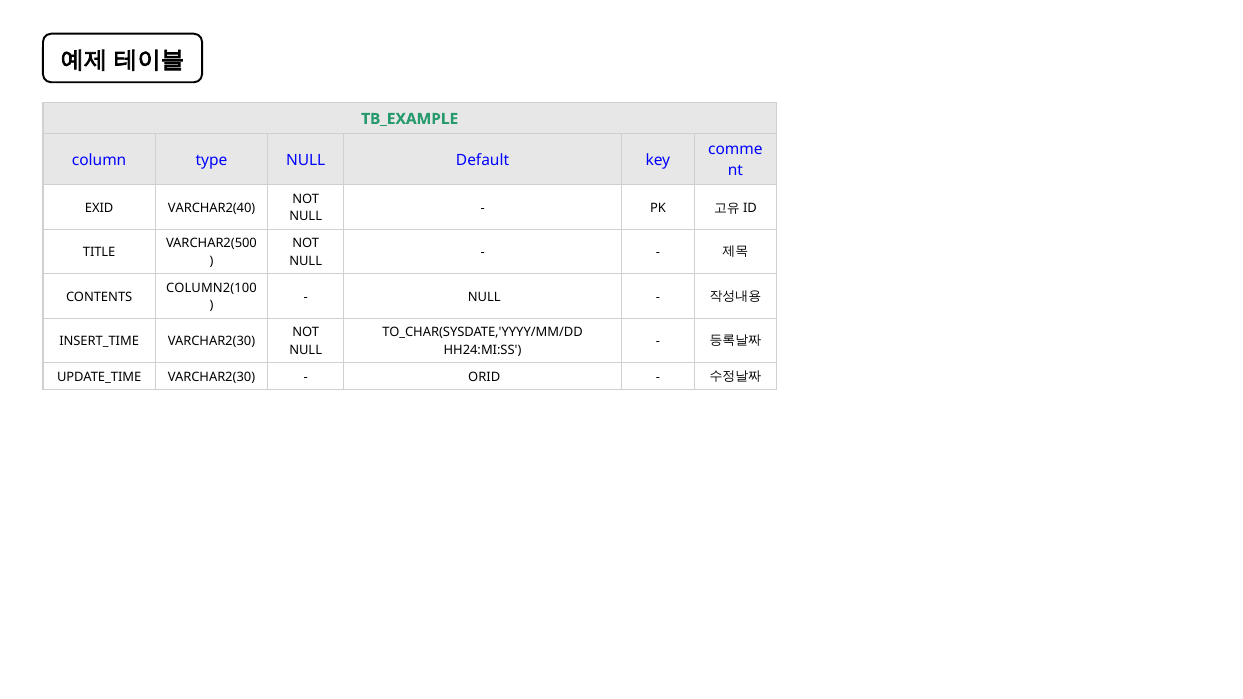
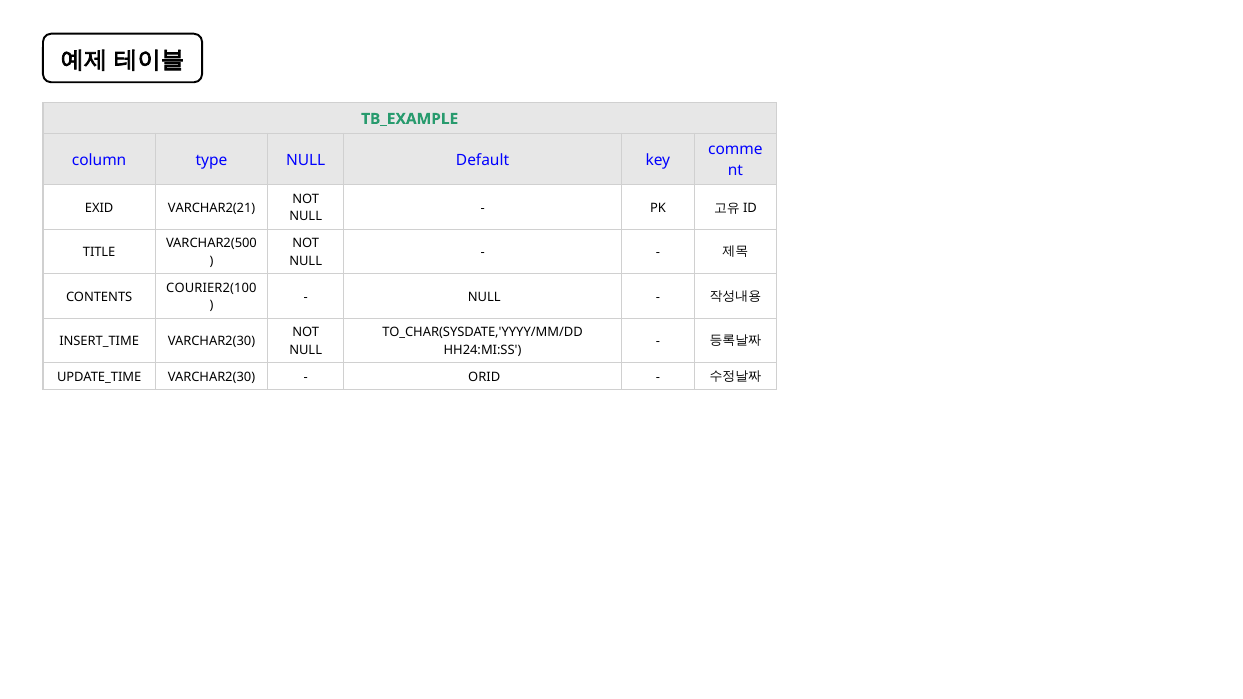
VARCHAR2(40: VARCHAR2(40 -> VARCHAR2(21
COLUMN2(100: COLUMN2(100 -> COURIER2(100
